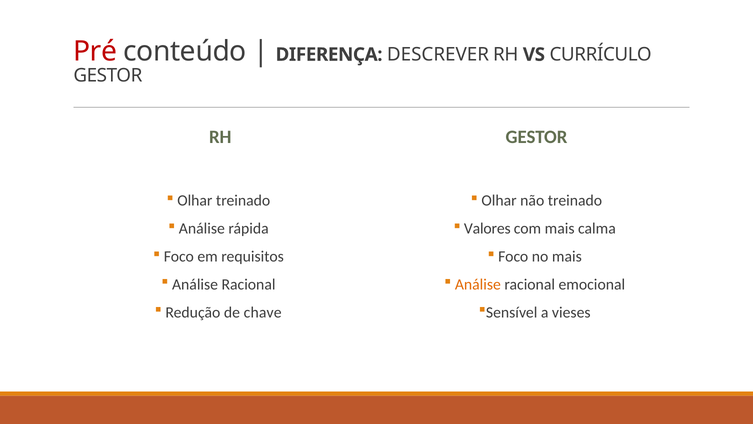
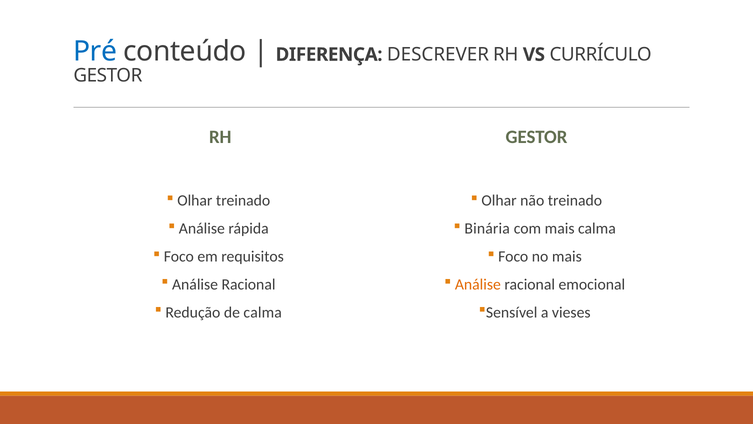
Pré colour: red -> blue
Valores: Valores -> Binária
de chave: chave -> calma
